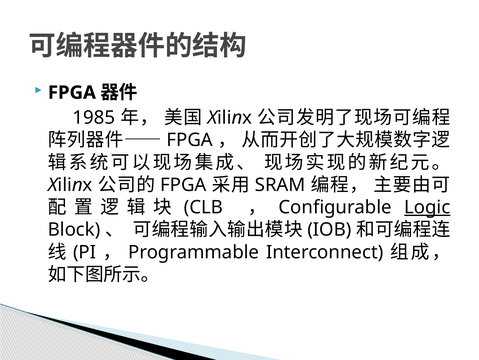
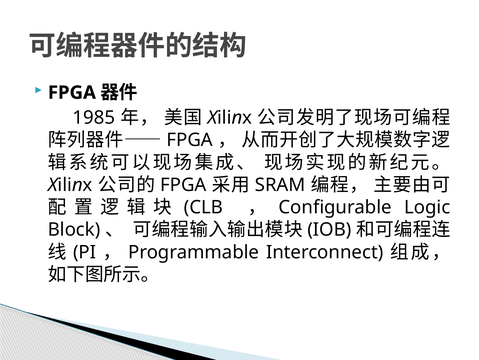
Logic underline: present -> none
